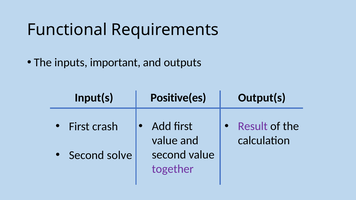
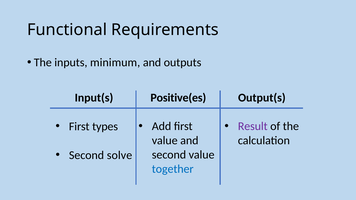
important: important -> minimum
crash: crash -> types
together colour: purple -> blue
